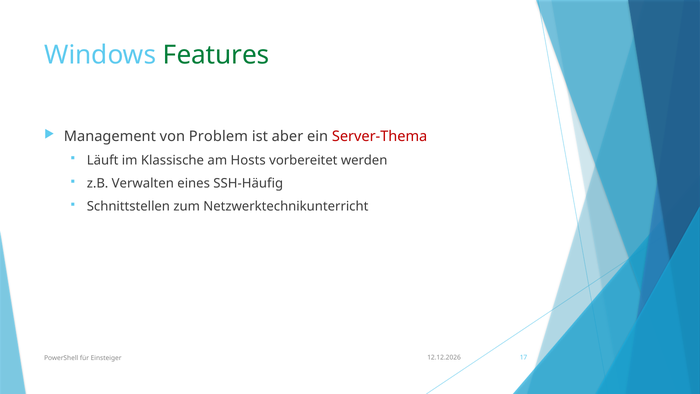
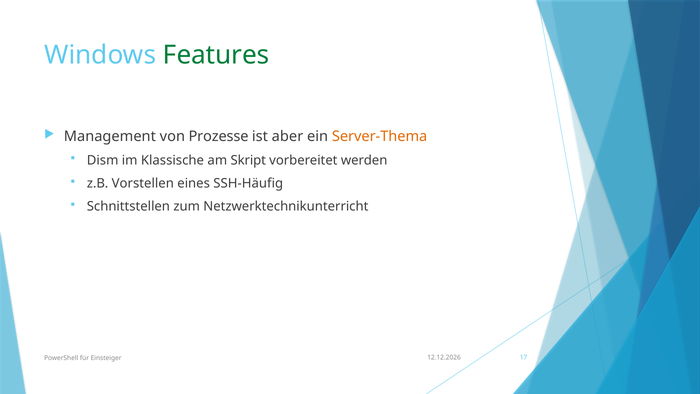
Problem: Problem -> Prozesse
Server-Thema colour: red -> orange
Läuft: Läuft -> Dism
Hosts: Hosts -> Skript
Verwalten: Verwalten -> Vorstellen
